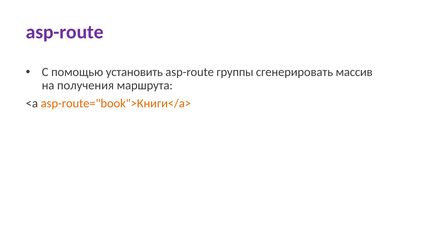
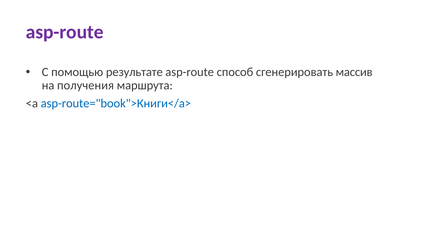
установить: установить -> результате
группы: группы -> способ
asp-route="book">Книги</a> colour: orange -> blue
